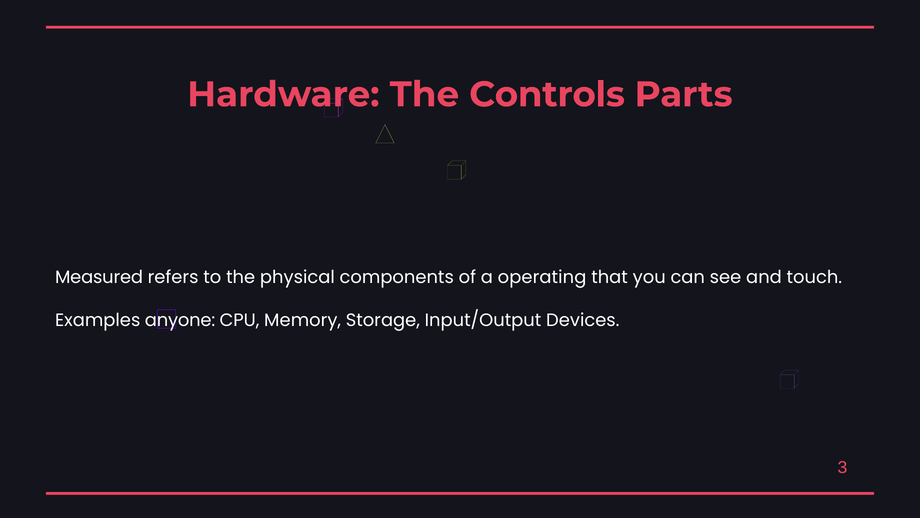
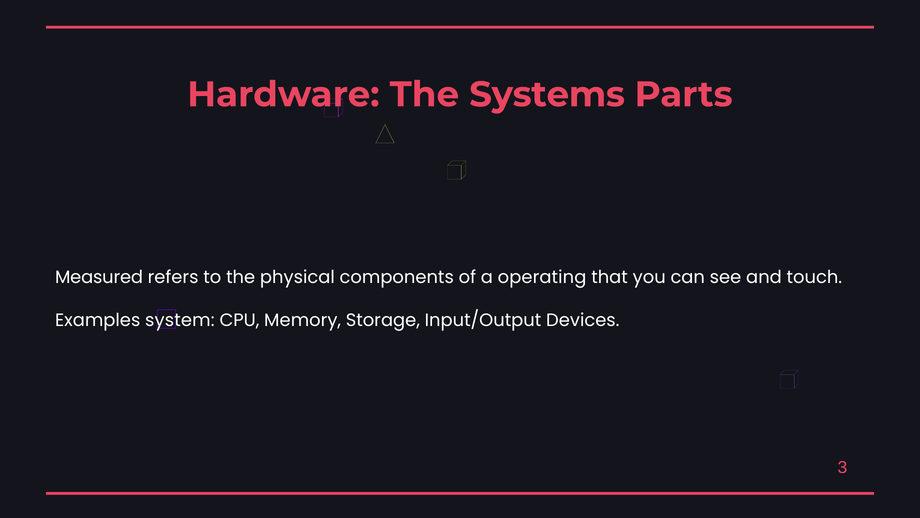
Controls: Controls -> Systems
anyone: anyone -> system
